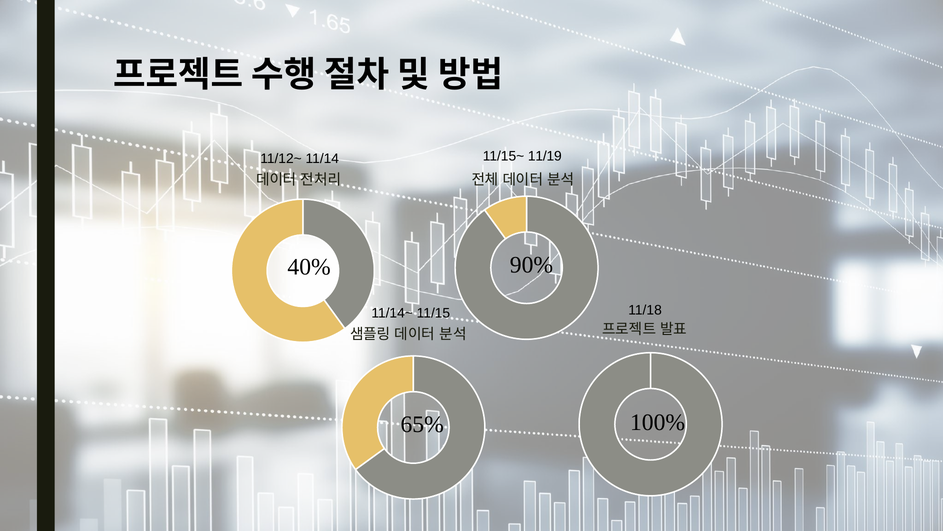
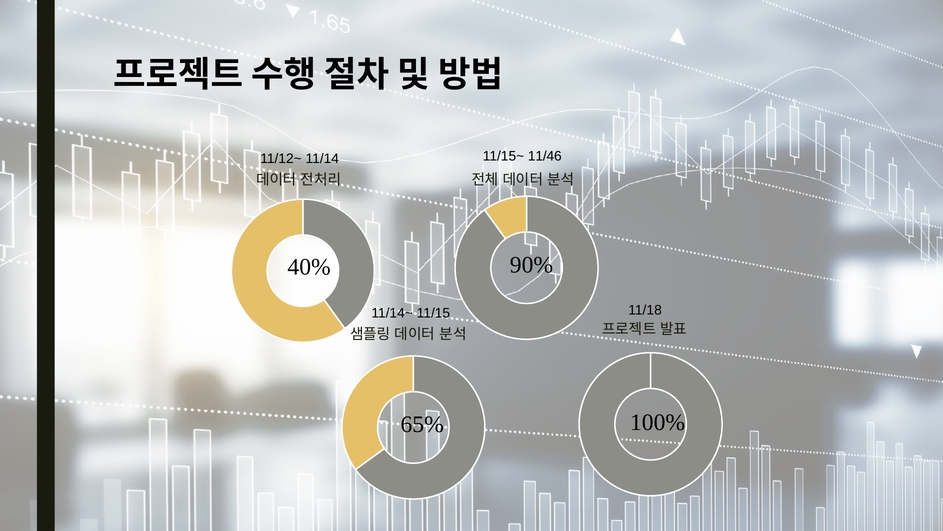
11/19: 11/19 -> 11/46
